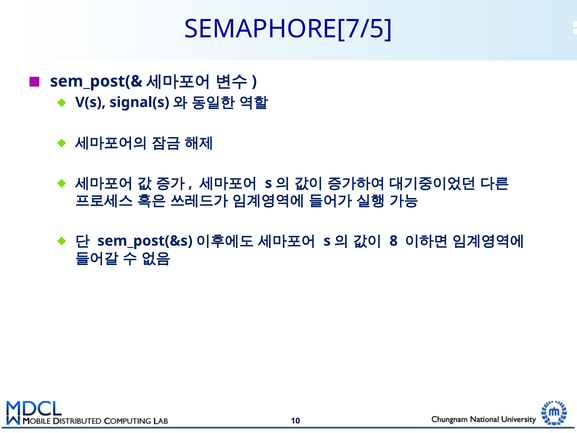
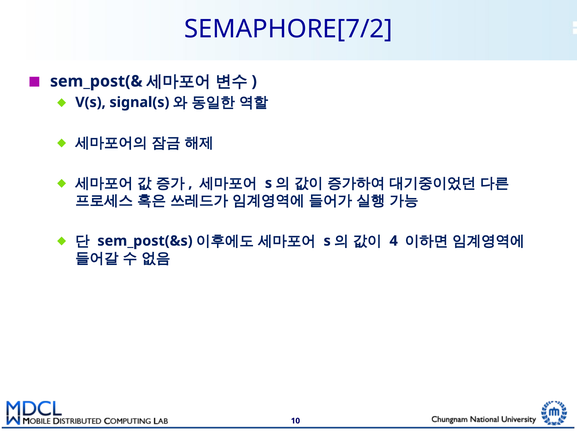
SEMAPHORE[7/5: SEMAPHORE[7/5 -> SEMAPHORE[7/2
8: 8 -> 4
